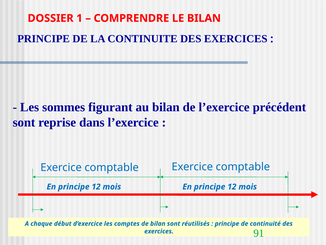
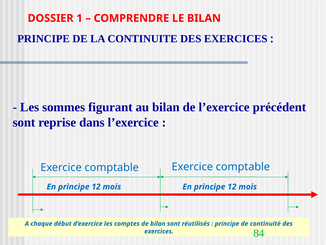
91: 91 -> 84
